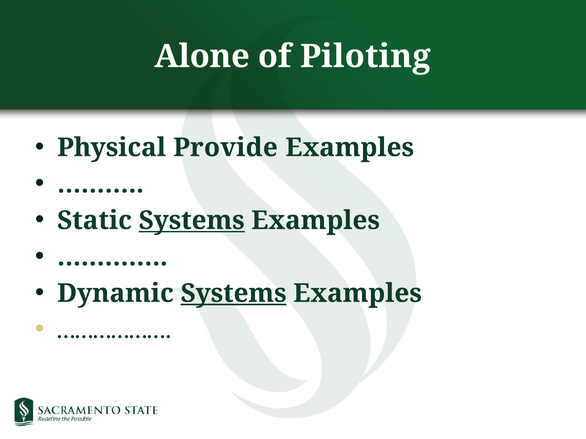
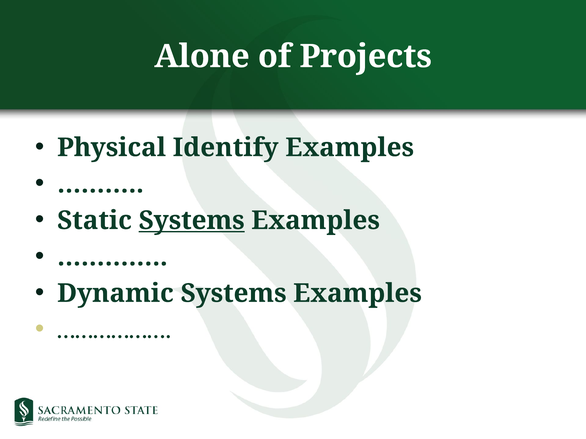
Piloting: Piloting -> Projects
Provide: Provide -> Identify
Systems at (234, 294) underline: present -> none
